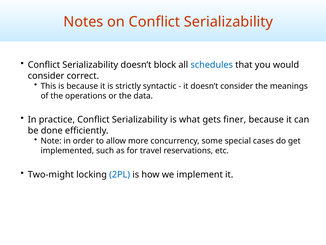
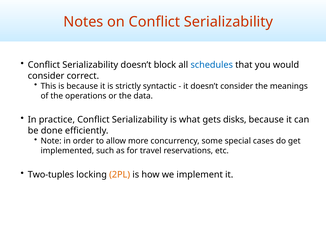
finer: finer -> disks
Two-might: Two-might -> Two-tuples
2PL colour: blue -> orange
